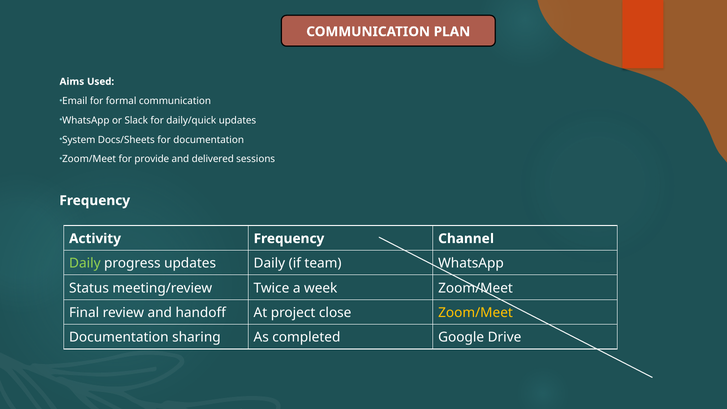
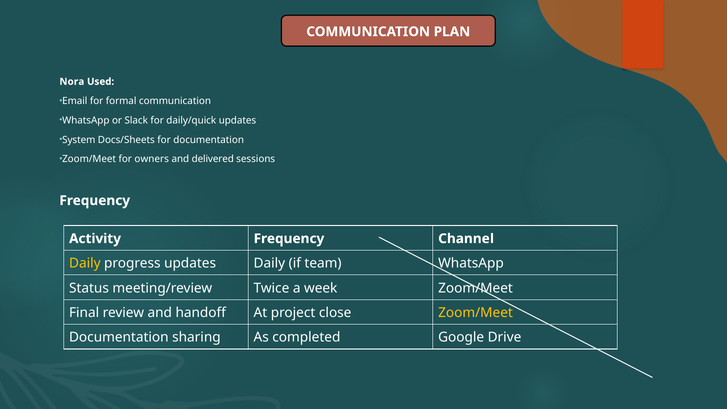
Aims: Aims -> Nora
provide: provide -> owners
Daily at (85, 263) colour: light green -> yellow
